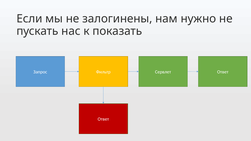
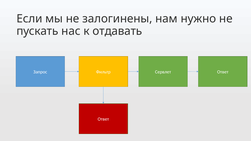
показать: показать -> отдавать
